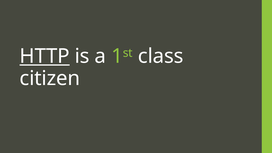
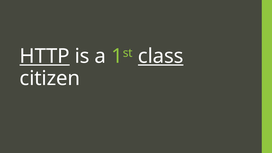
class underline: none -> present
